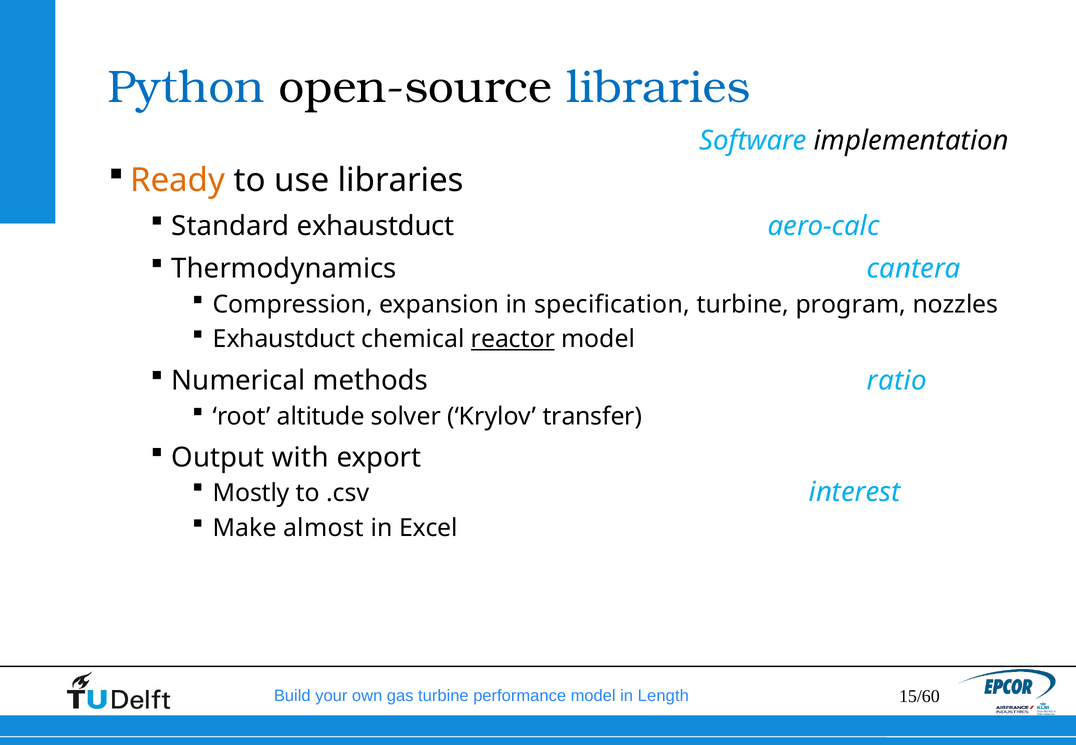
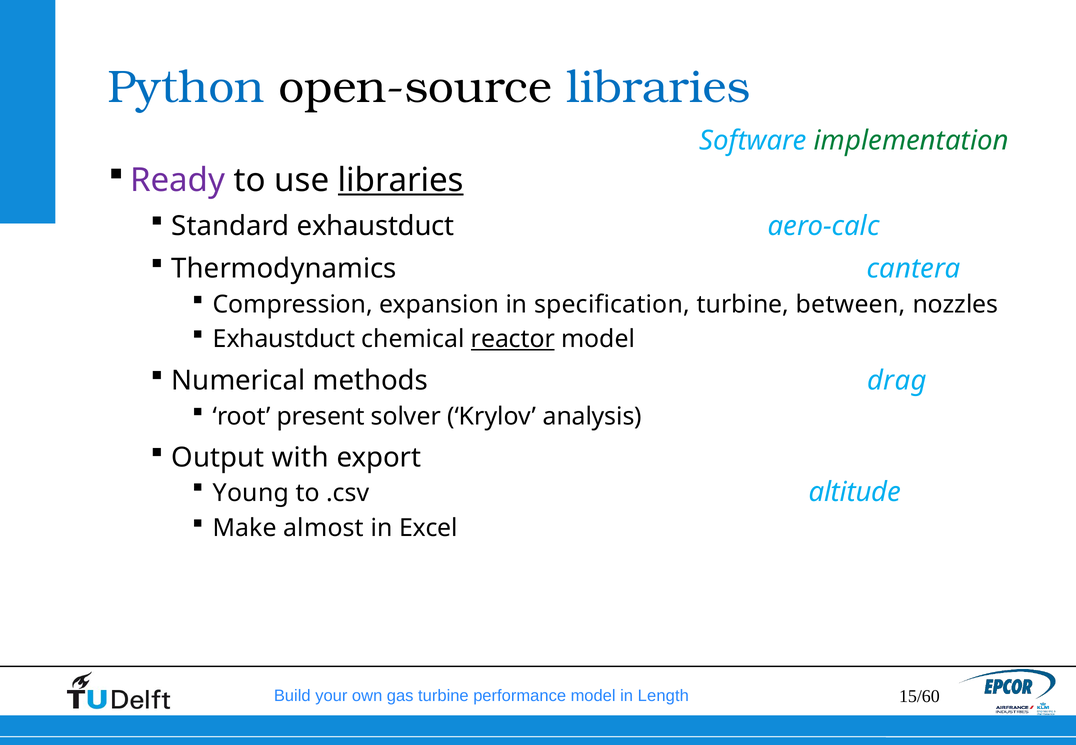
implementation colour: black -> green
Ready colour: orange -> purple
libraries at (401, 180) underline: none -> present
program: program -> between
ratio: ratio -> drag
altitude: altitude -> present
transfer: transfer -> analysis
Mostly: Mostly -> Young
interest: interest -> altitude
